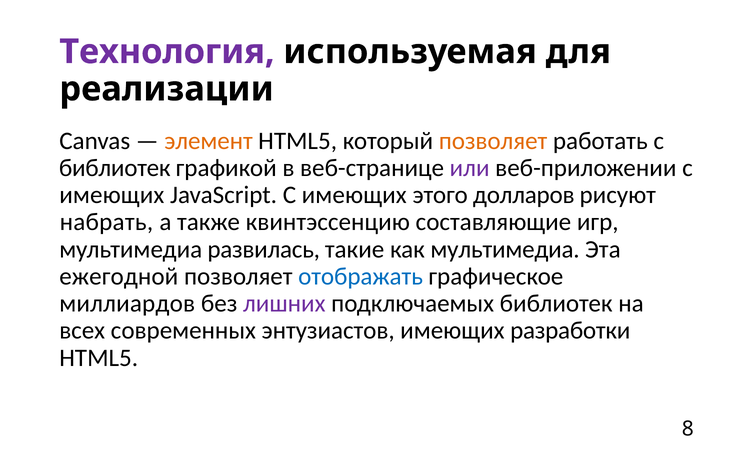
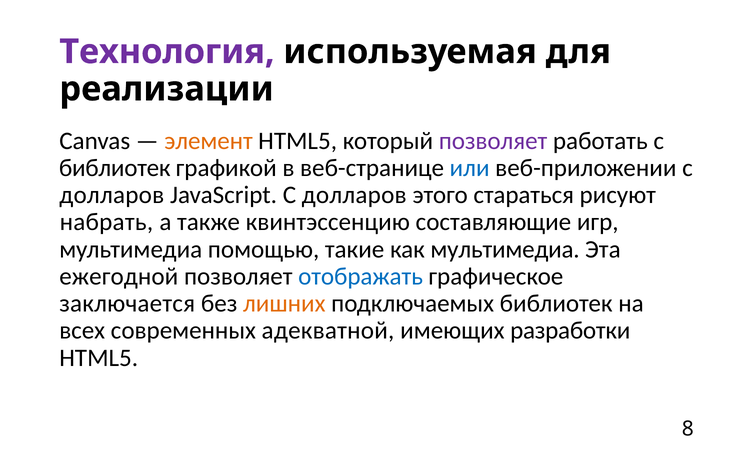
позволяет at (493, 141) colour: orange -> purple
или colour: purple -> blue
имеющих at (112, 195): имеющих -> долларов
JavaScript С имеющих: имеющих -> долларов
долларов: долларов -> стараться
развилась: развилась -> помощью
миллиардов: миллиардов -> заключается
лишних colour: purple -> orange
энтузиастов: энтузиастов -> адекватной
